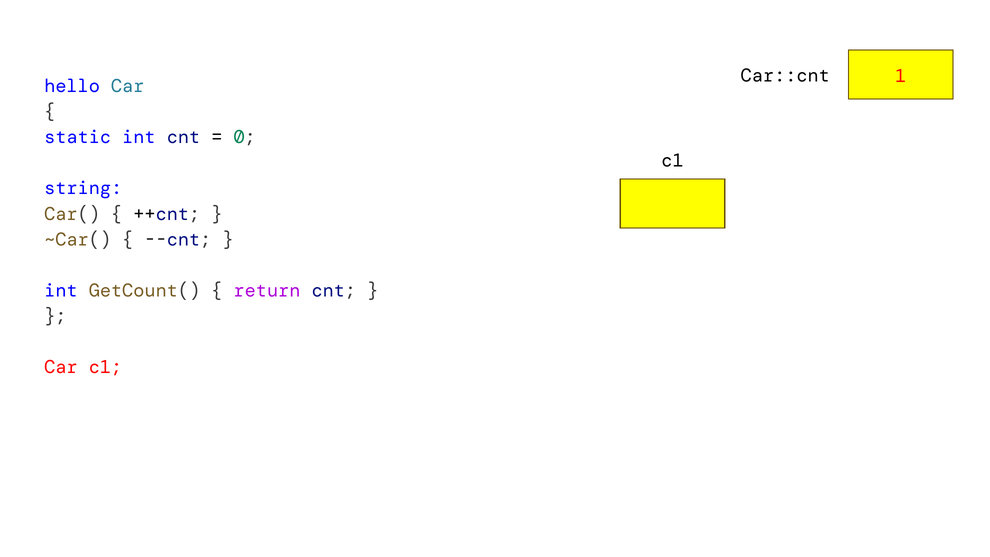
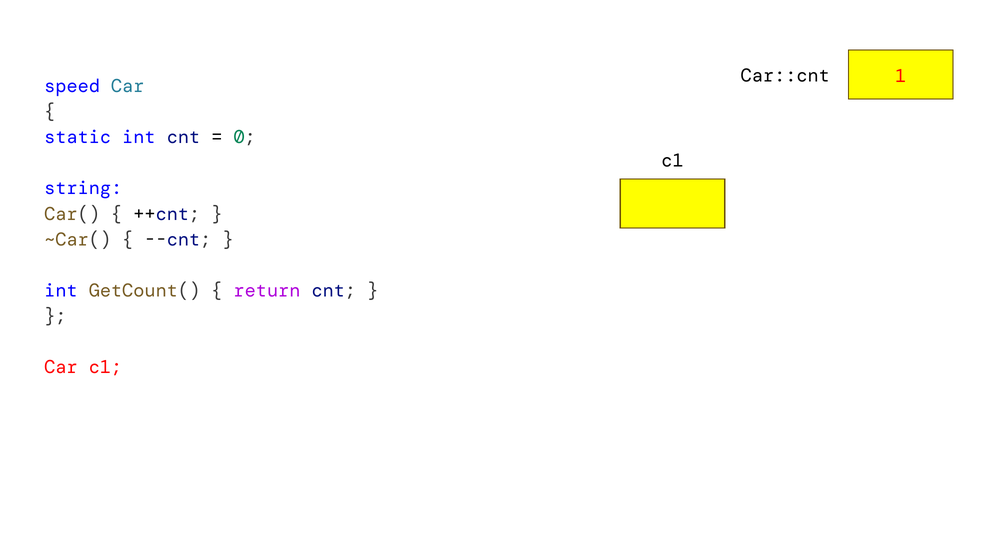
hello: hello -> speed
